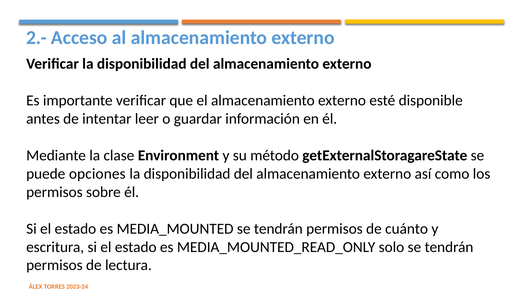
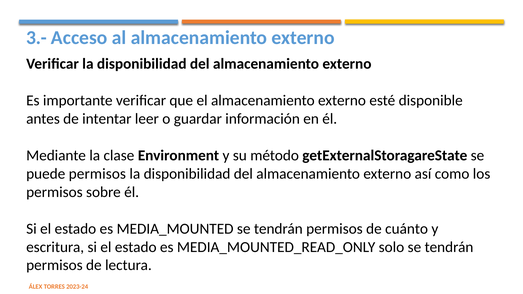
2.-: 2.- -> 3.-
puede opciones: opciones -> permisos
